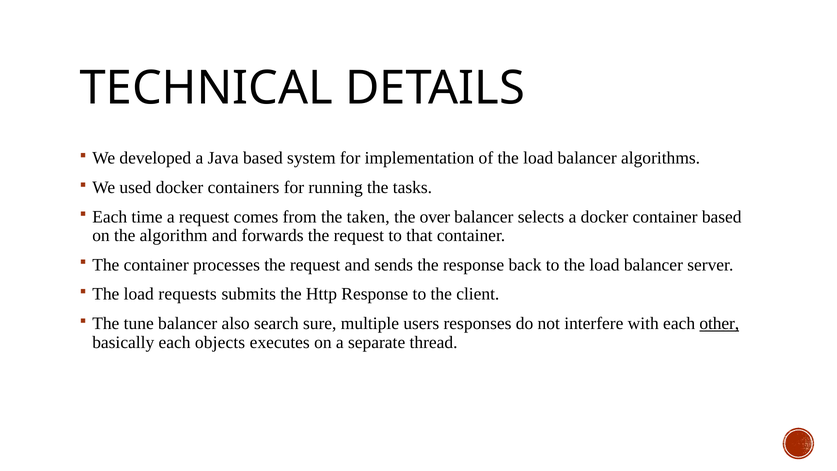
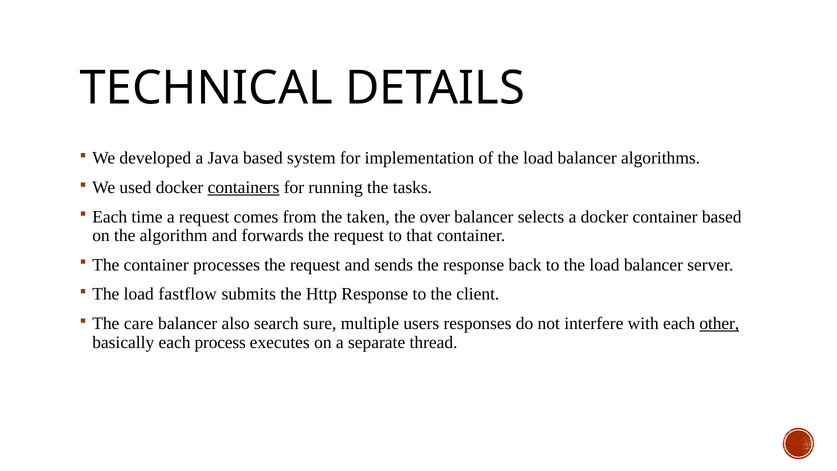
containers underline: none -> present
requests: requests -> fastflow
tune: tune -> care
objects: objects -> process
